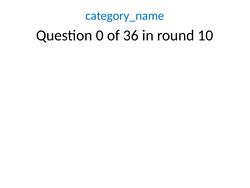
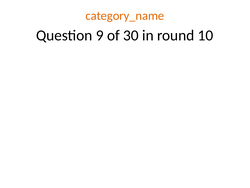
category_name colour: blue -> orange
0: 0 -> 9
36: 36 -> 30
